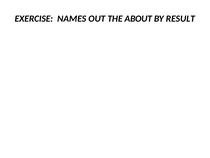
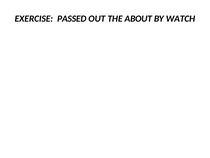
NAMES: NAMES -> PASSED
RESULT: RESULT -> WATCH
